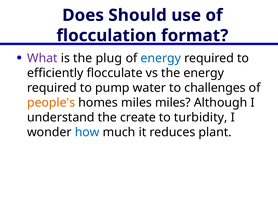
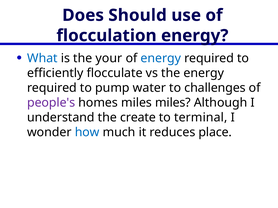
flocculation format: format -> energy
What colour: purple -> blue
plug: plug -> your
people's colour: orange -> purple
turbidity: turbidity -> terminal
plant: plant -> place
